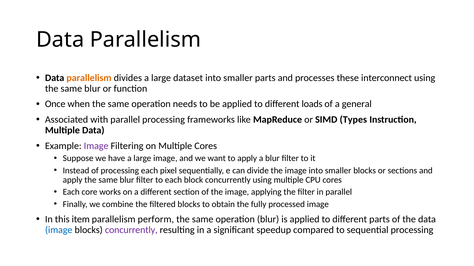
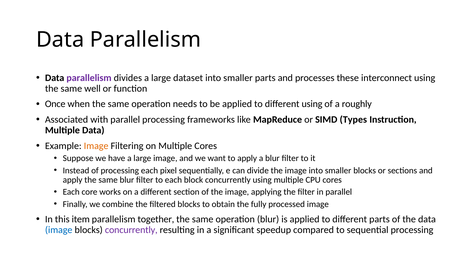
parallelism at (89, 78) colour: orange -> purple
blur at (92, 89): blur -> well
different loads: loads -> using
general: general -> roughly
Image at (96, 146) colour: purple -> orange
perform: perform -> together
